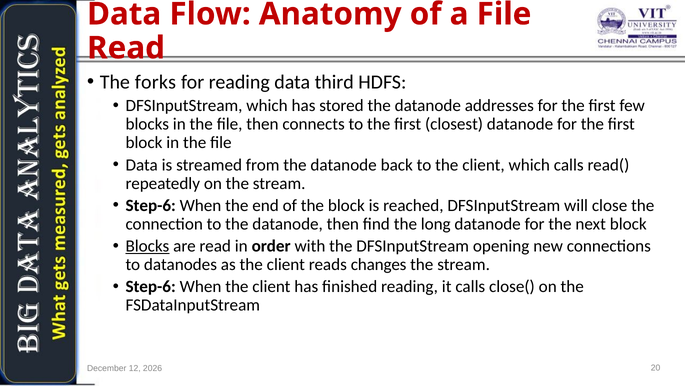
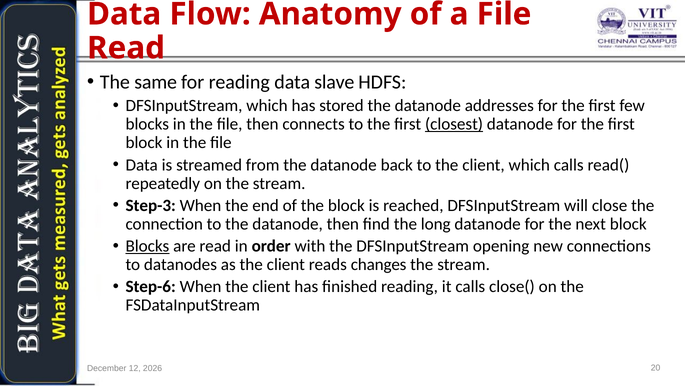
forks: forks -> same
third: third -> slave
closest underline: none -> present
Step-6 at (151, 205): Step-6 -> Step-3
